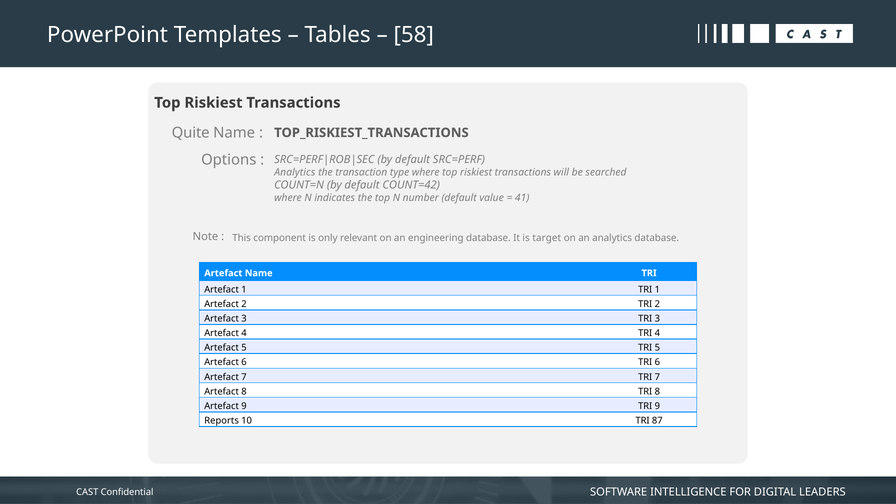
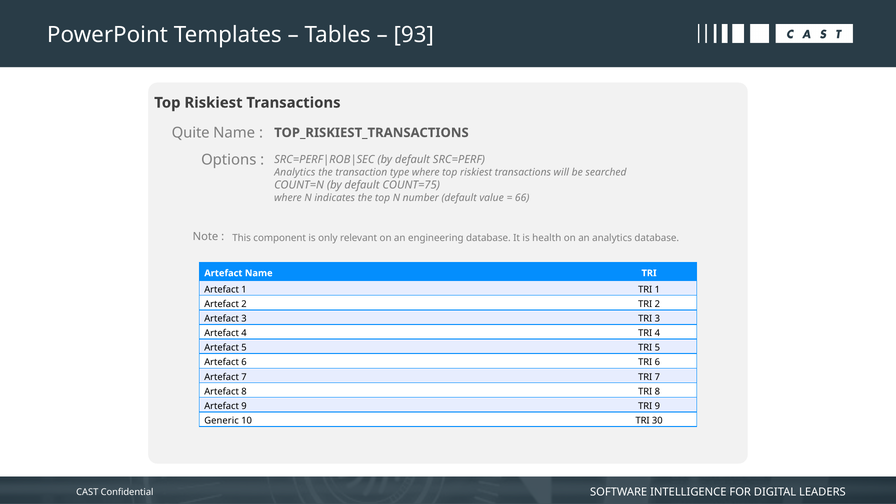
58: 58 -> 93
COUNT=42: COUNT=42 -> COUNT=75
41: 41 -> 66
target: target -> health
Reports: Reports -> Generic
87: 87 -> 30
